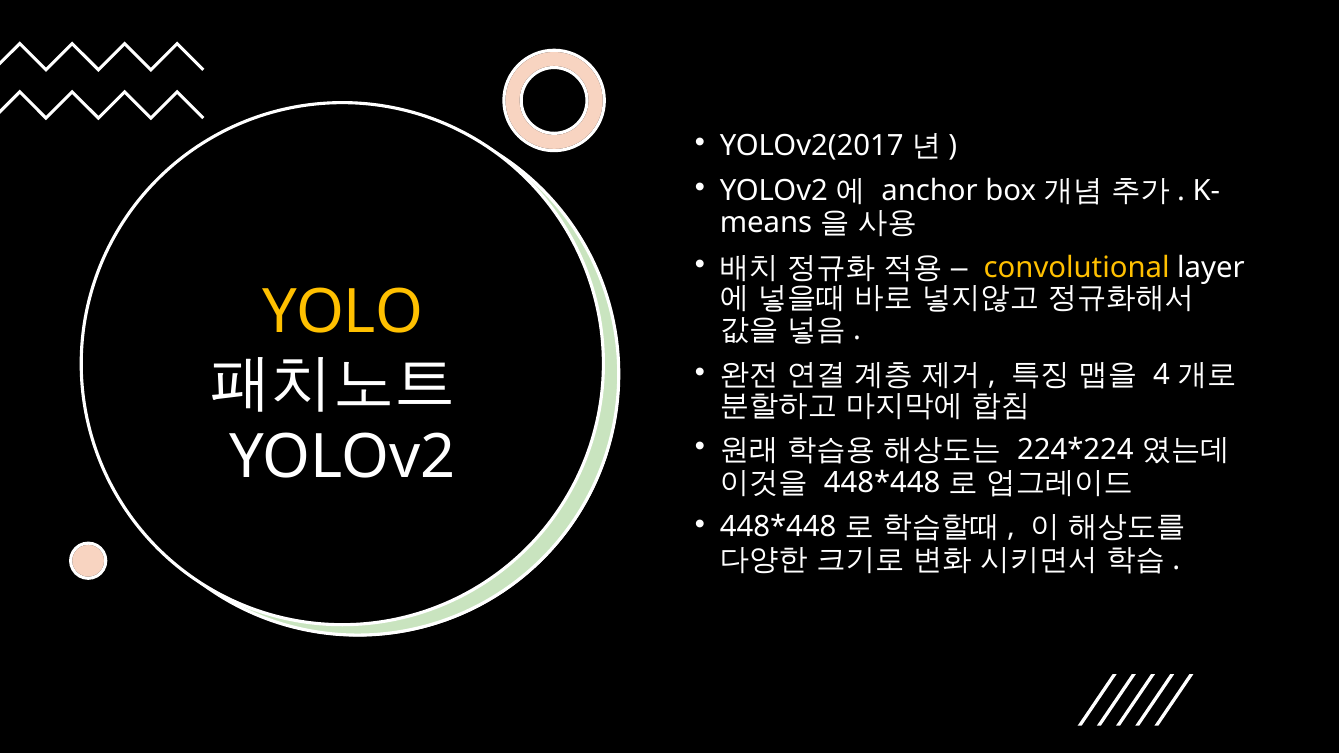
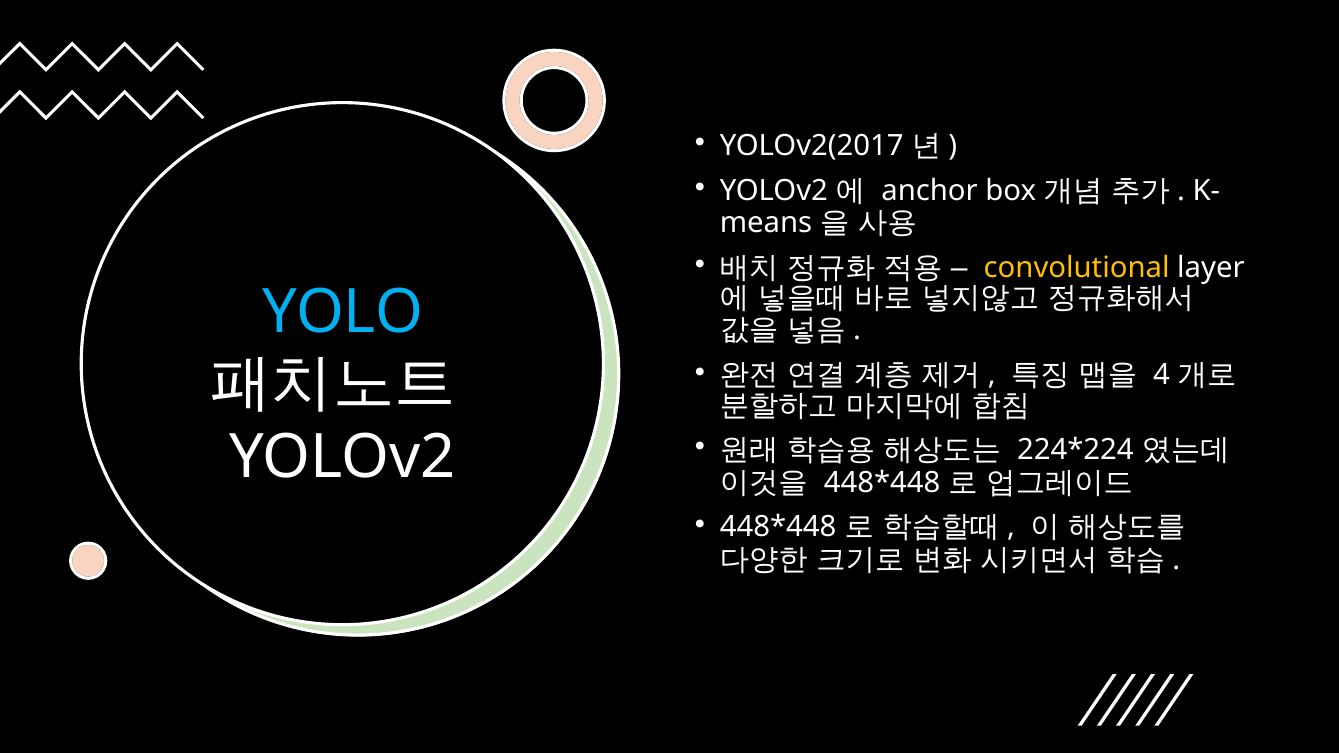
YOLO colour: yellow -> light blue
